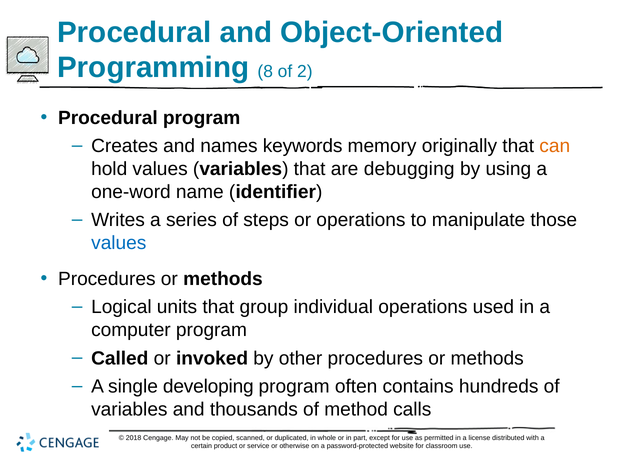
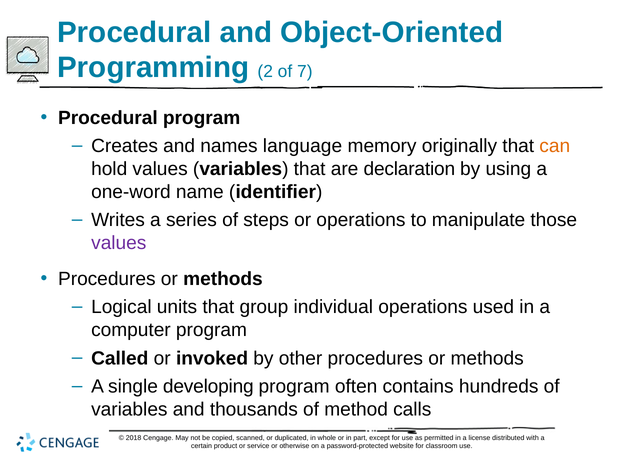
8: 8 -> 2
2: 2 -> 7
keywords: keywords -> language
debugging: debugging -> declaration
values at (119, 243) colour: blue -> purple
